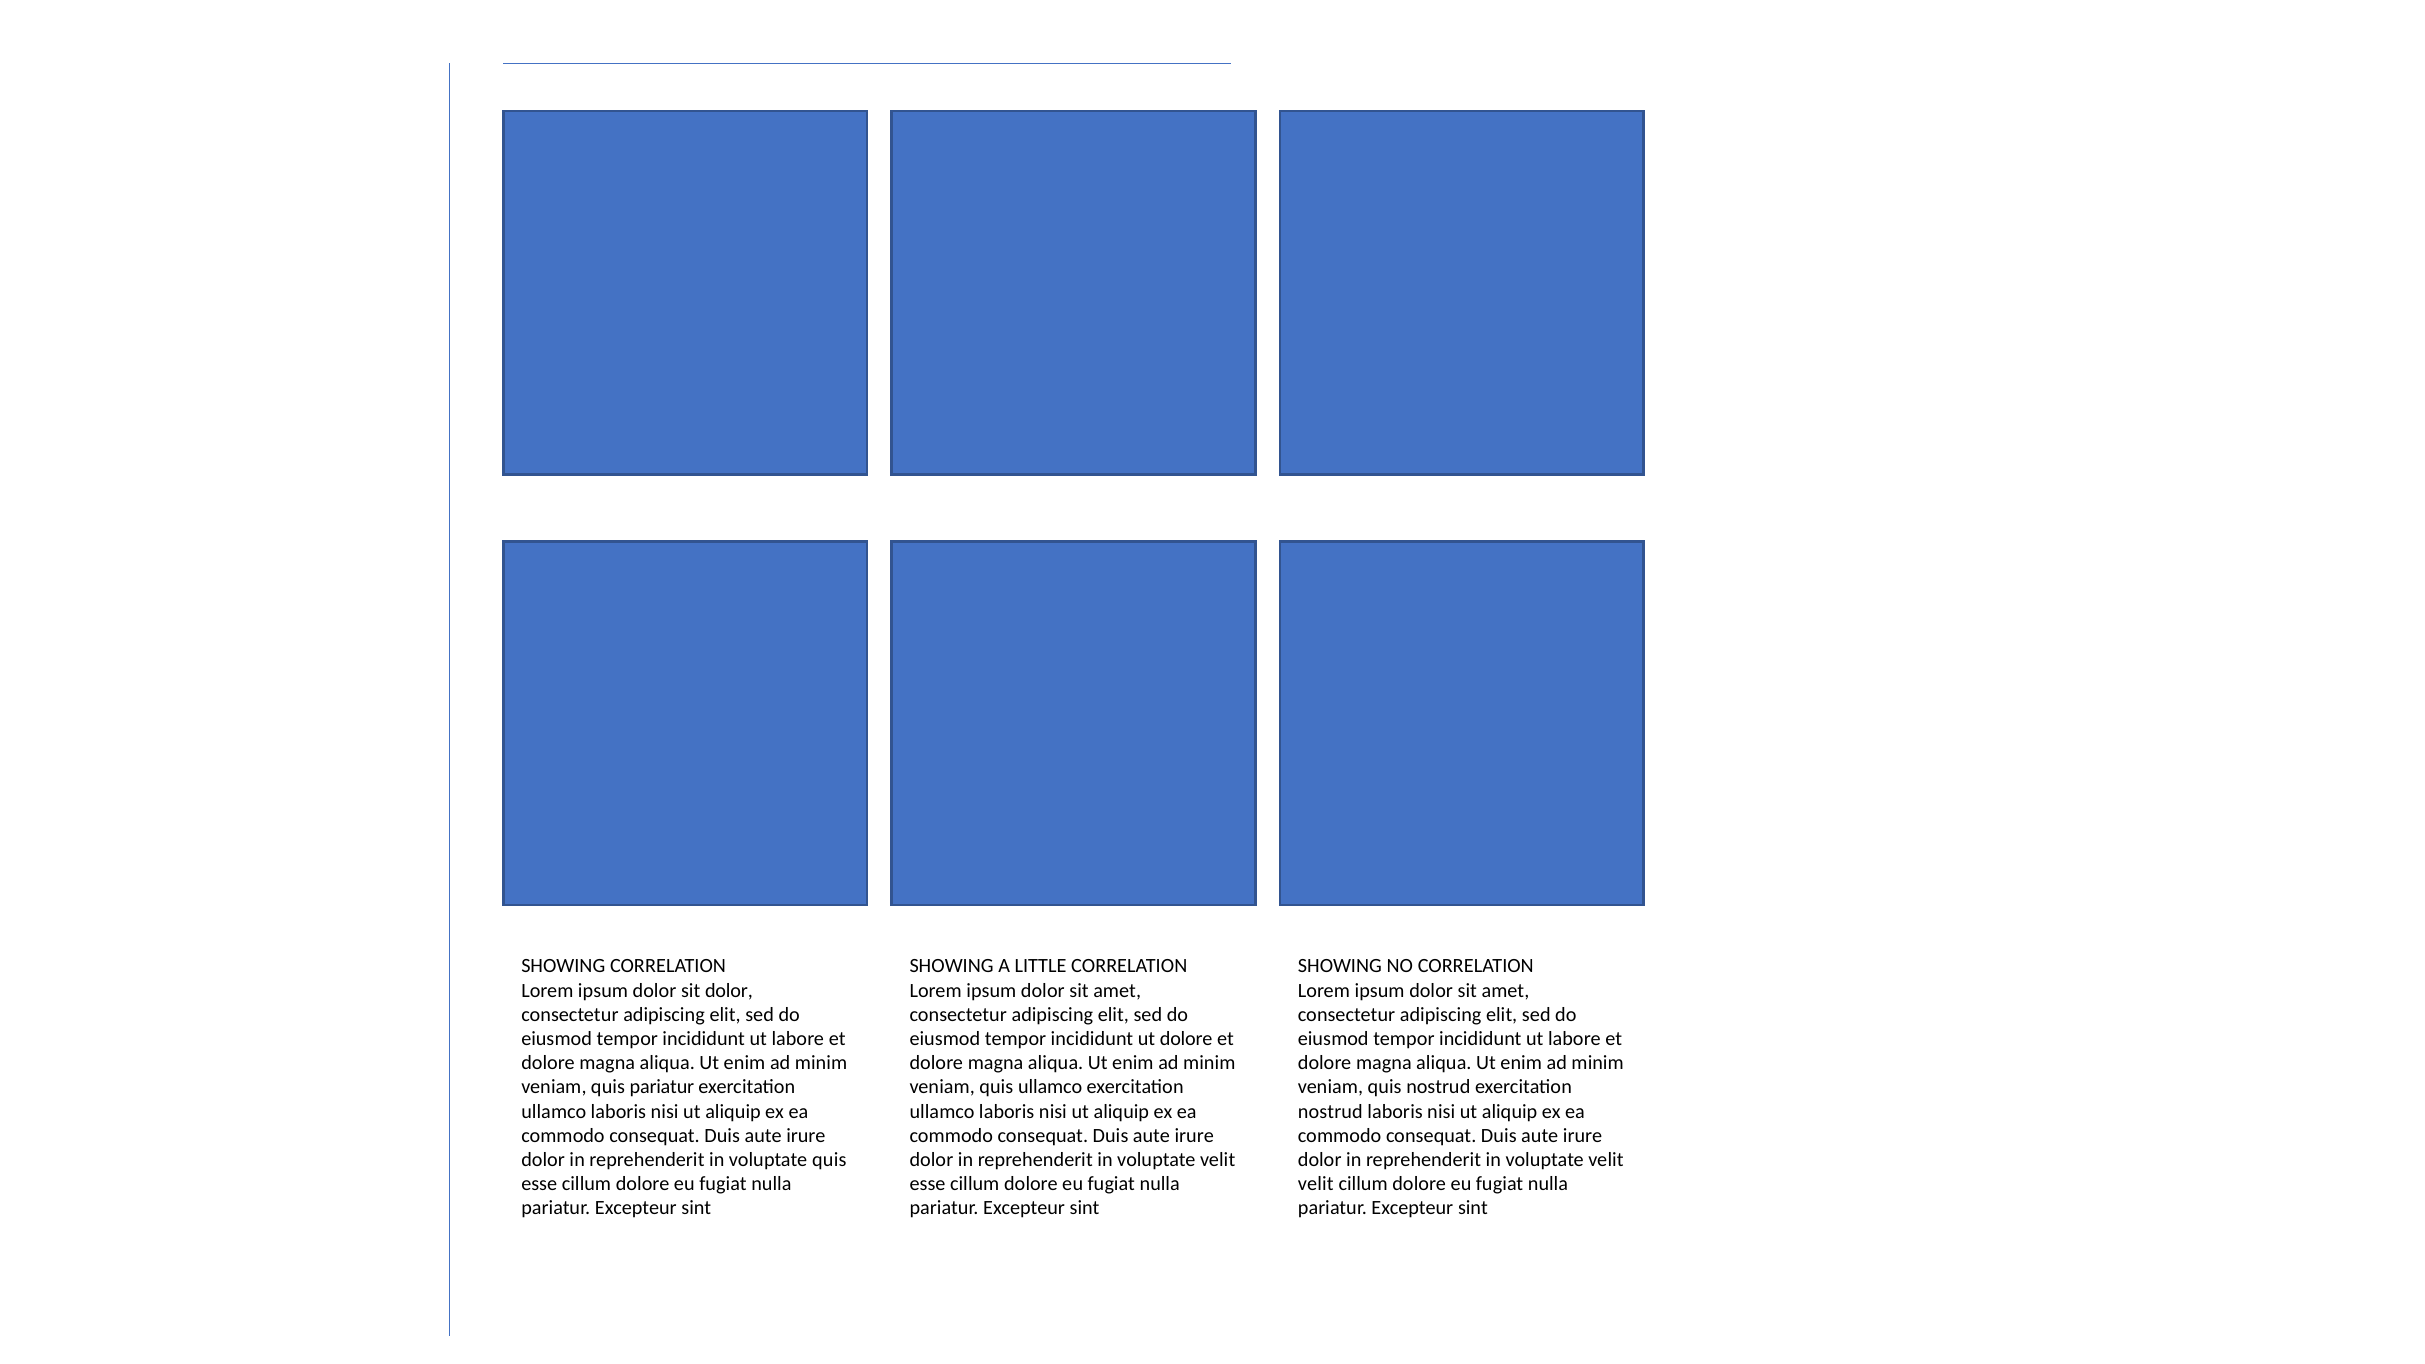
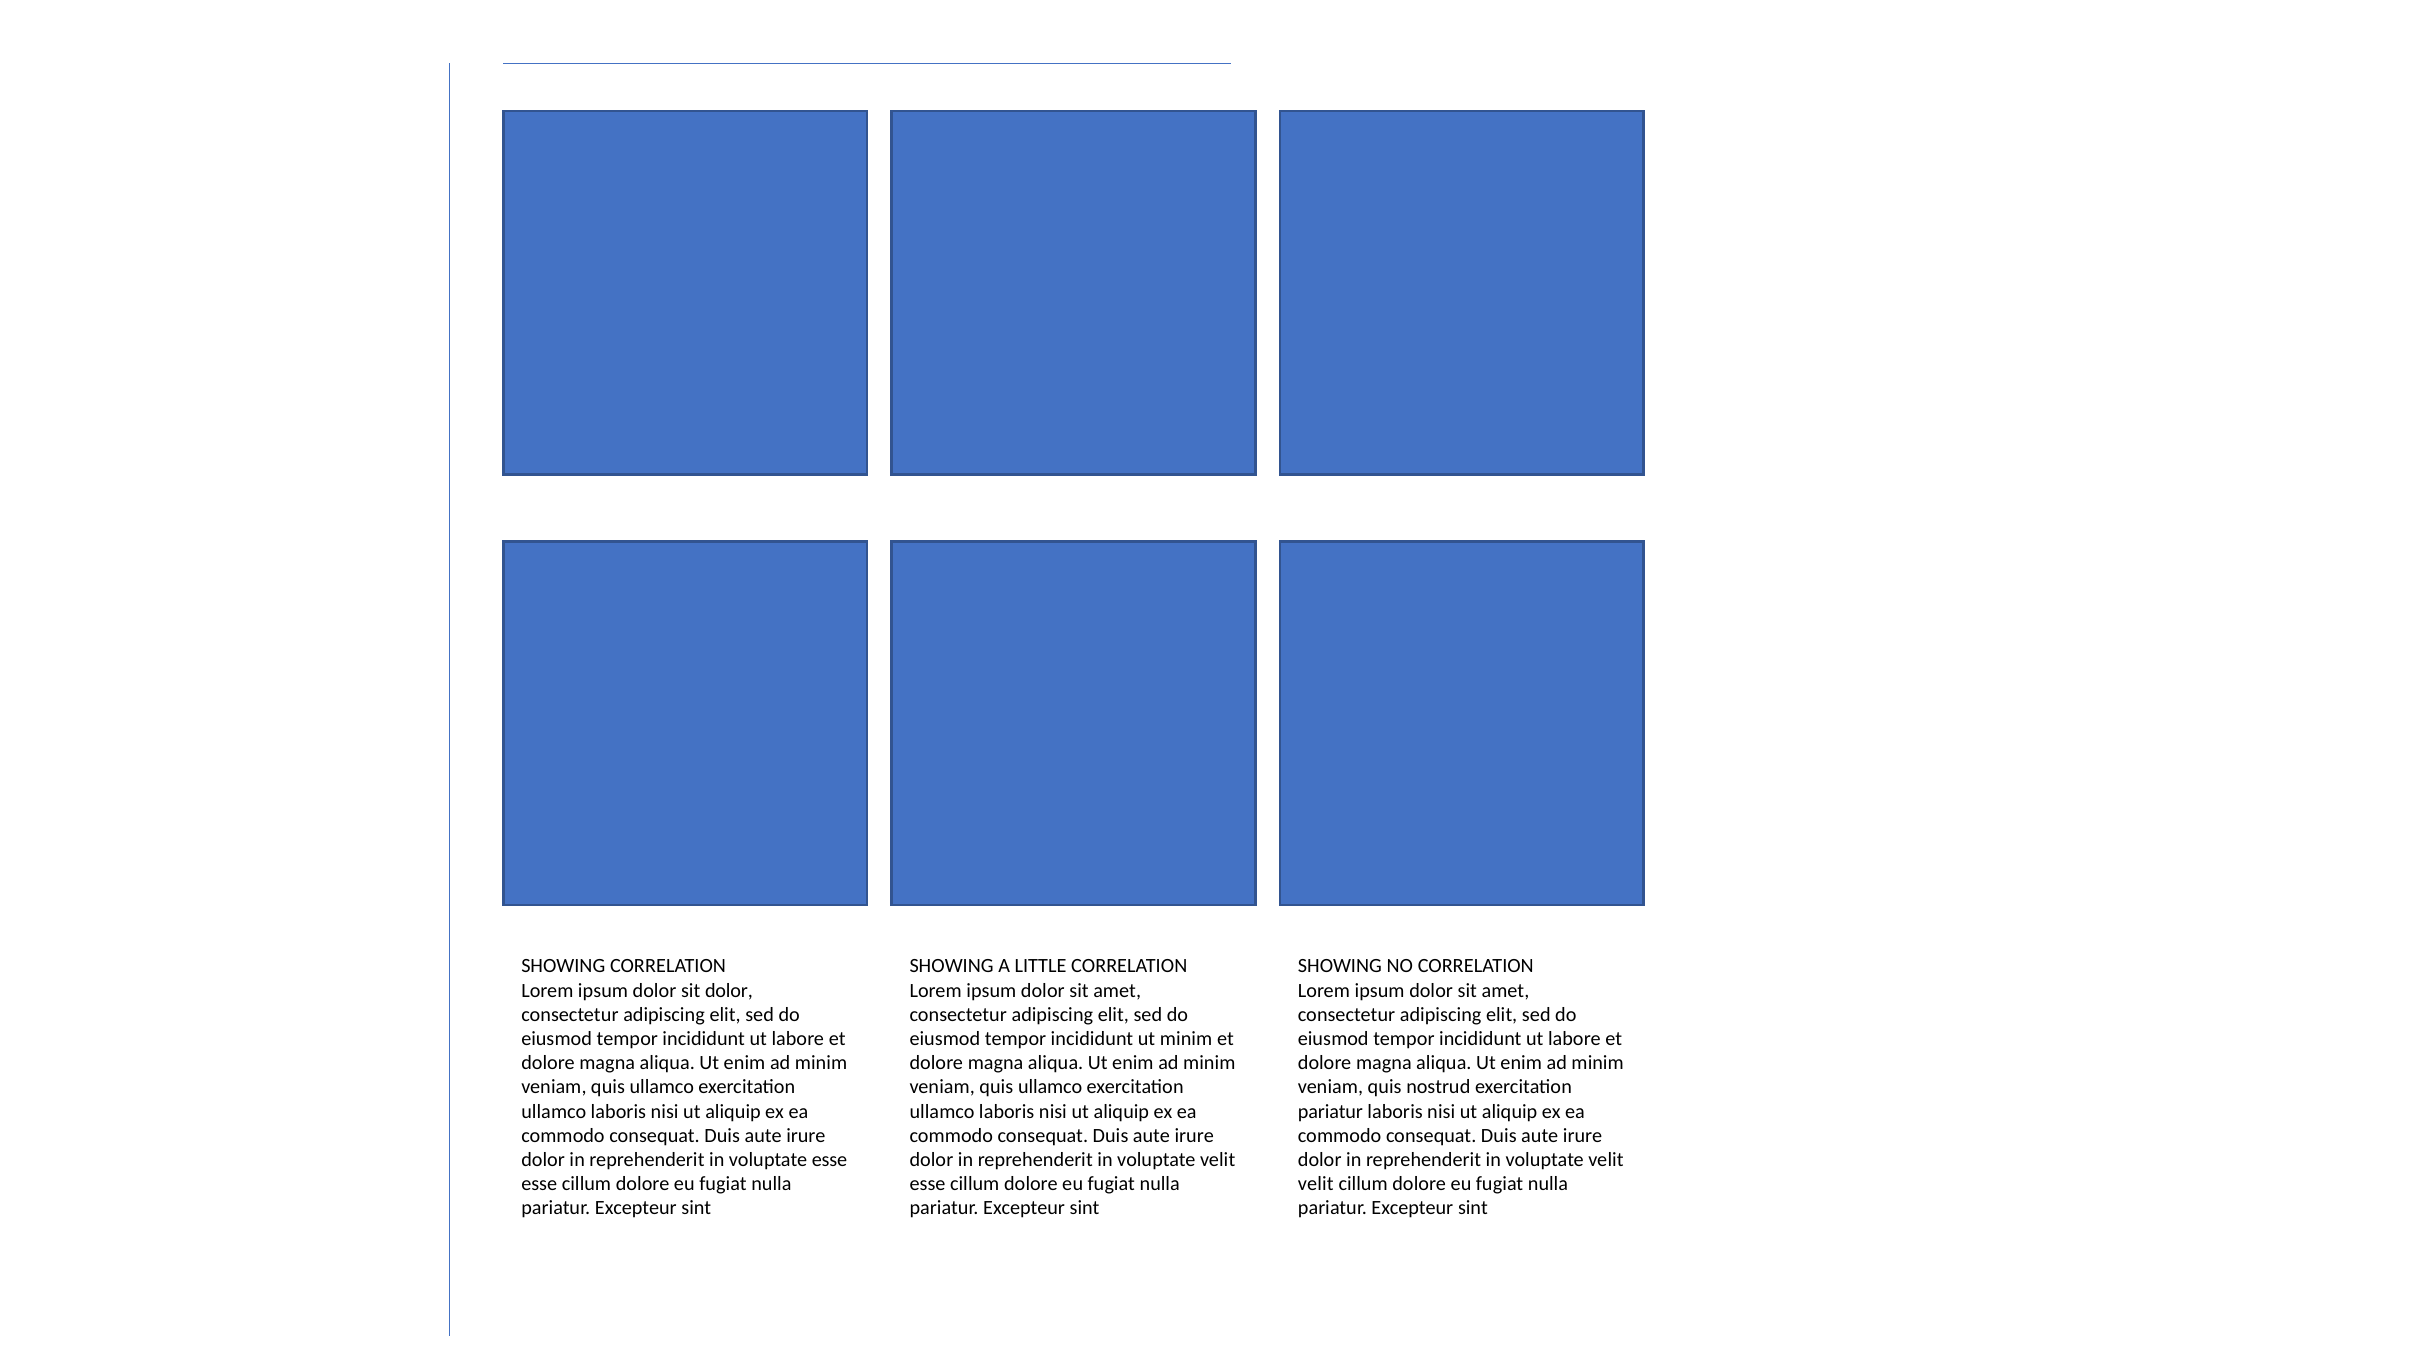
ut dolore: dolore -> minim
pariatur at (662, 1087): pariatur -> ullamco
nostrud at (1330, 1111): nostrud -> pariatur
voluptate quis: quis -> esse
